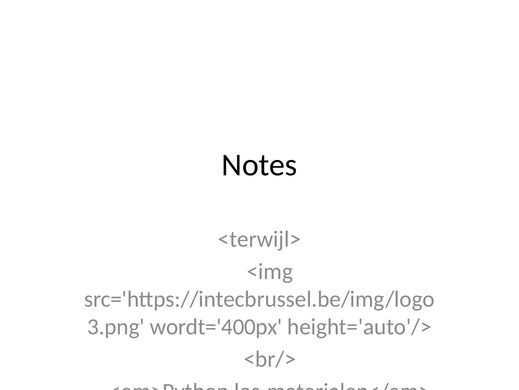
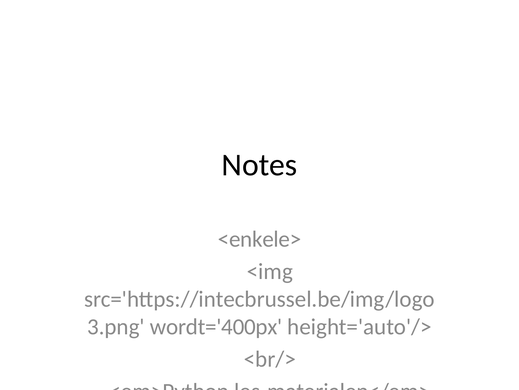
<terwijl>: <terwijl> -> <enkele>
